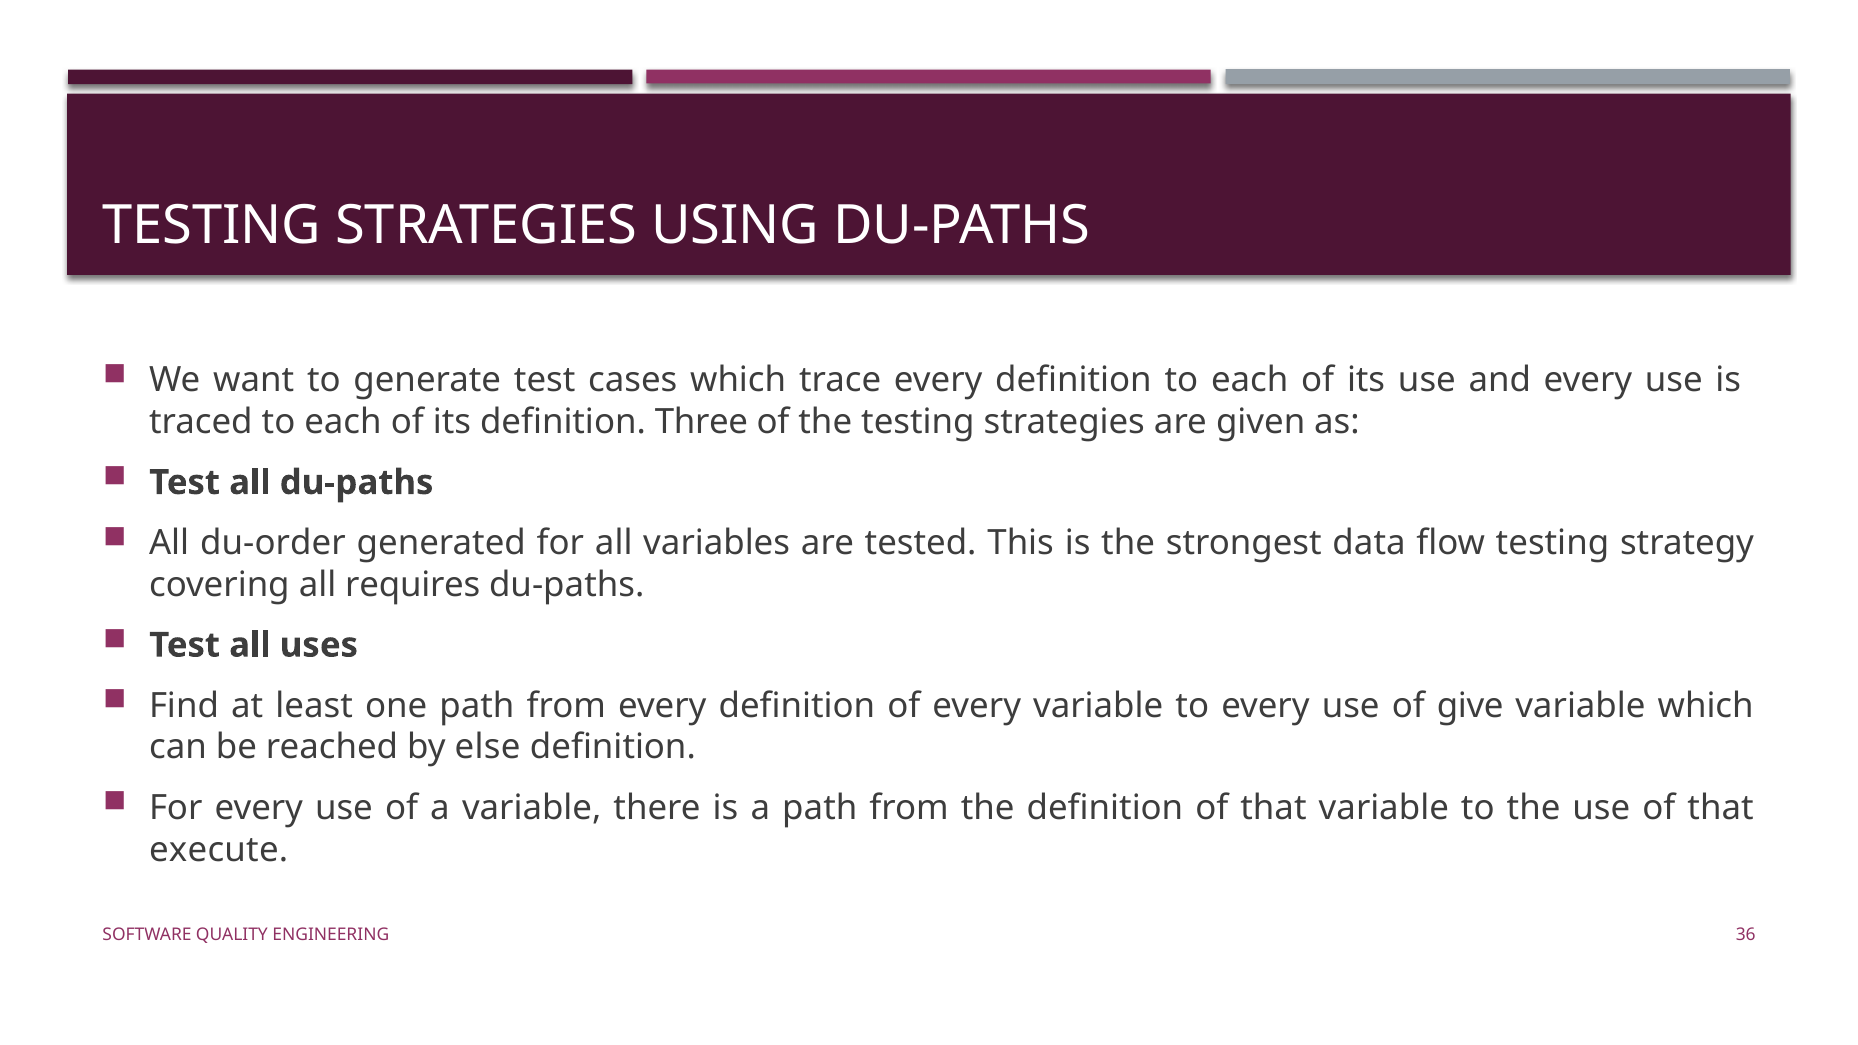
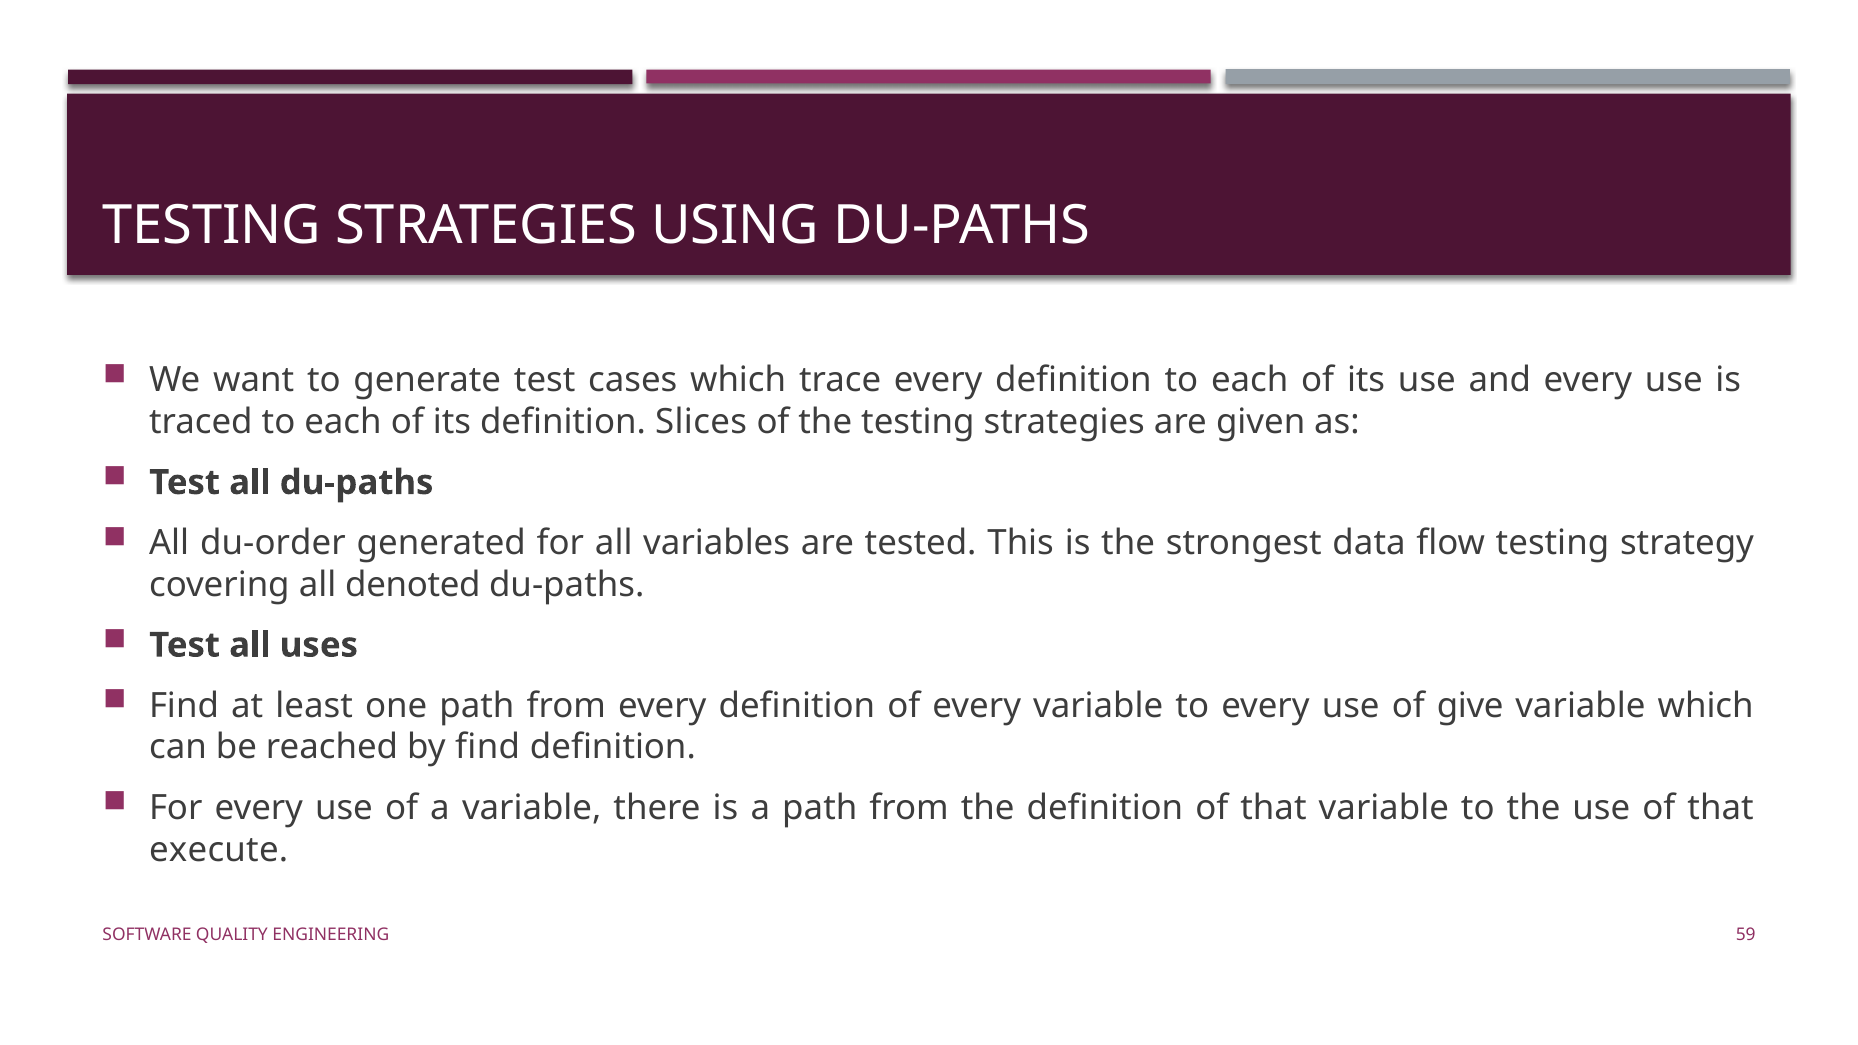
Three: Three -> Slices
requires: requires -> denoted
by else: else -> find
36: 36 -> 59
